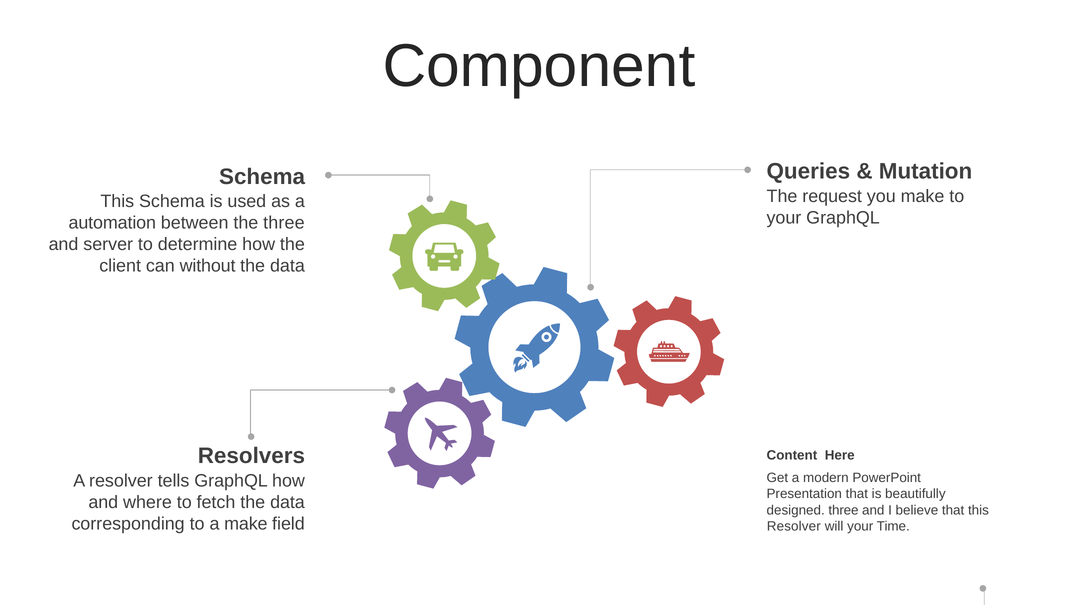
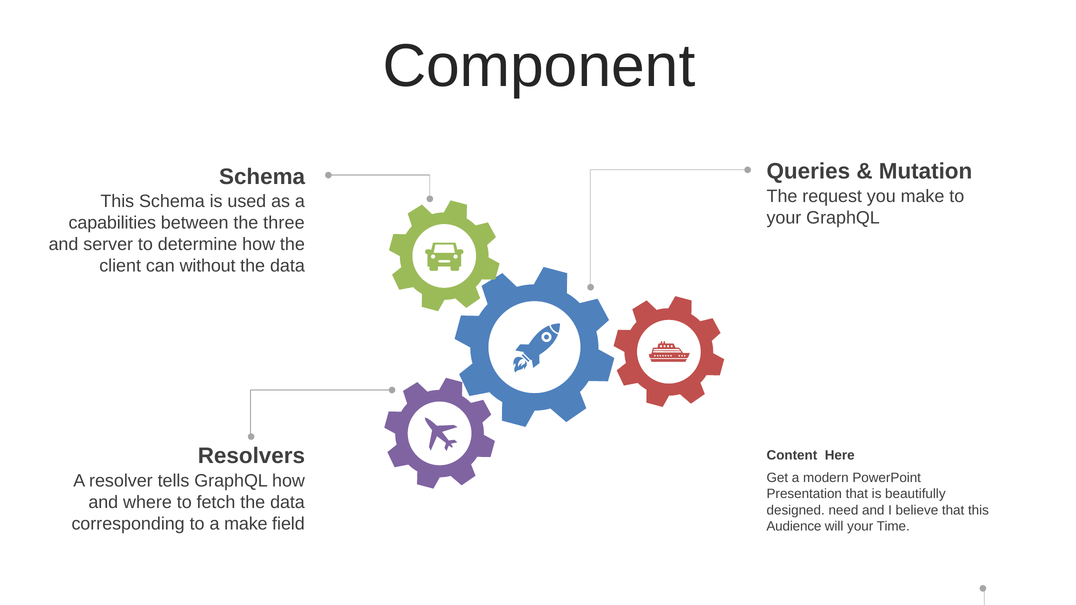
automation: automation -> capabilities
designed three: three -> need
Resolver at (794, 526): Resolver -> Audience
